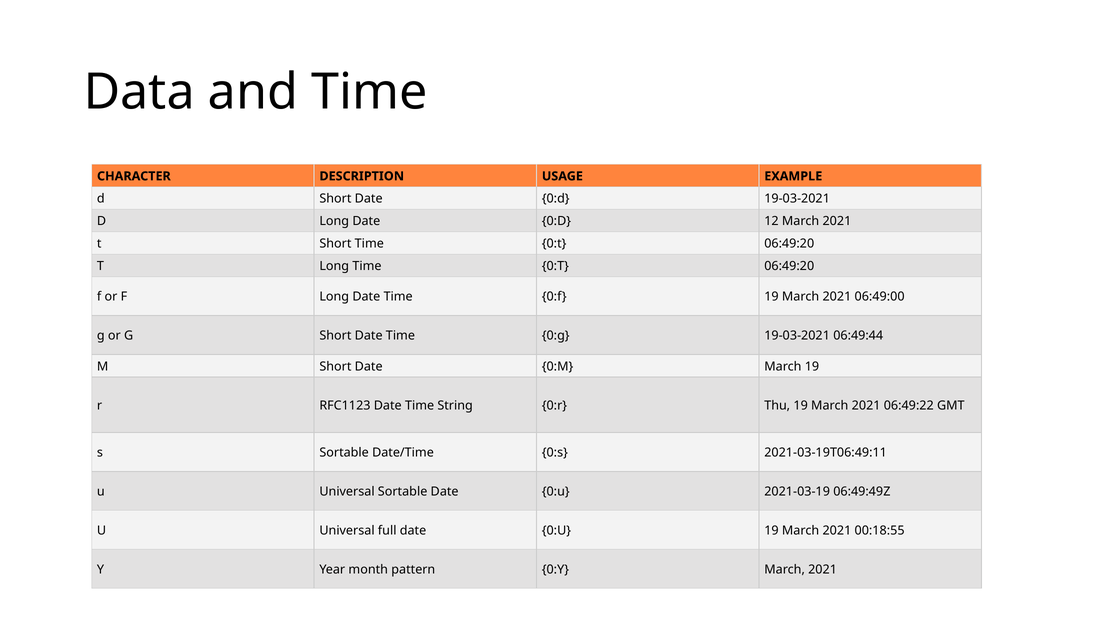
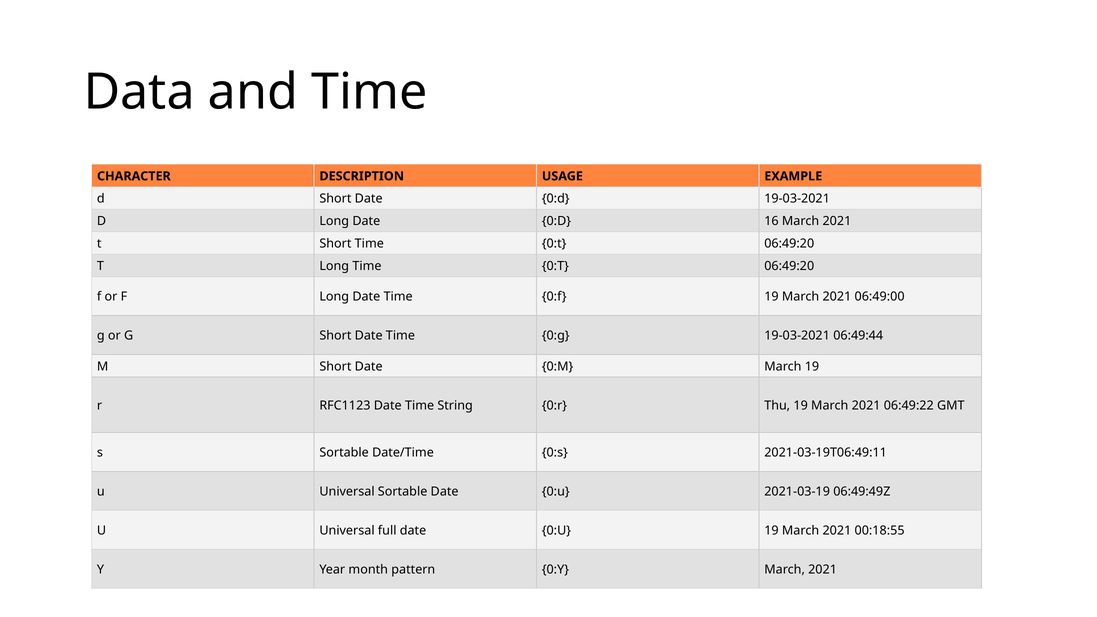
12: 12 -> 16
